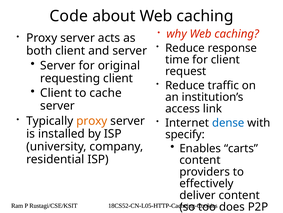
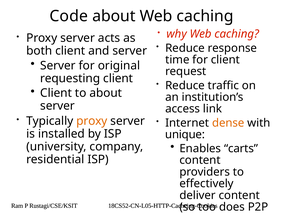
to cache: cache -> about
dense colour: blue -> orange
specify: specify -> unique
